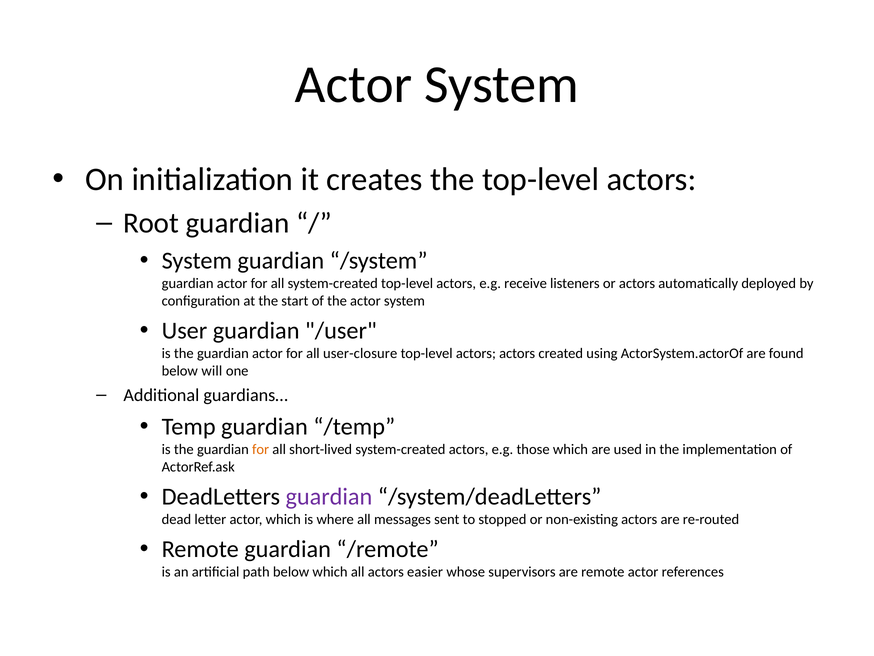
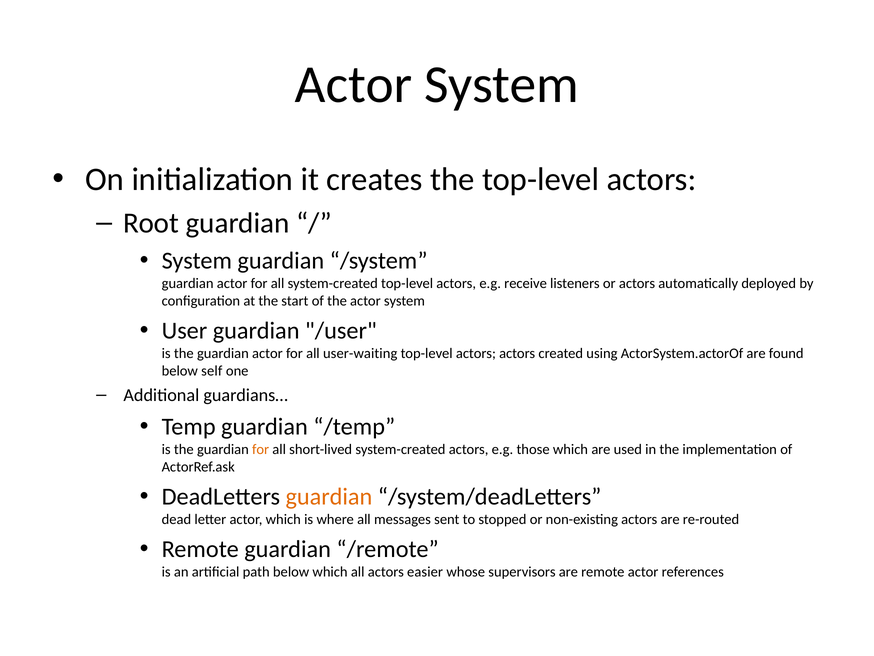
user-closure: user-closure -> user-waiting
will: will -> self
guardian at (329, 497) colour: purple -> orange
